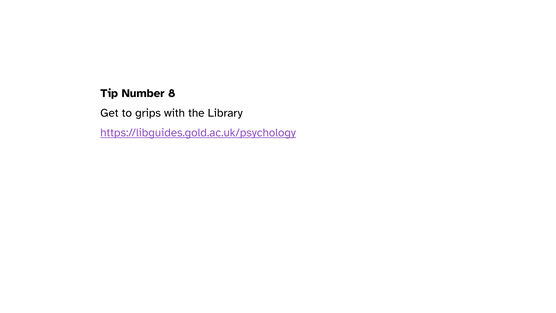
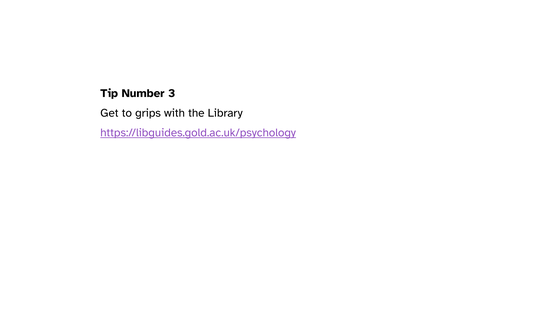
8: 8 -> 3
